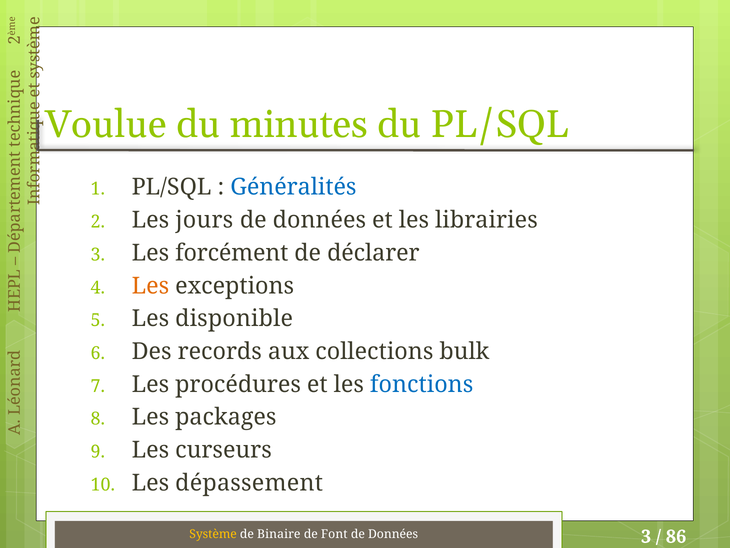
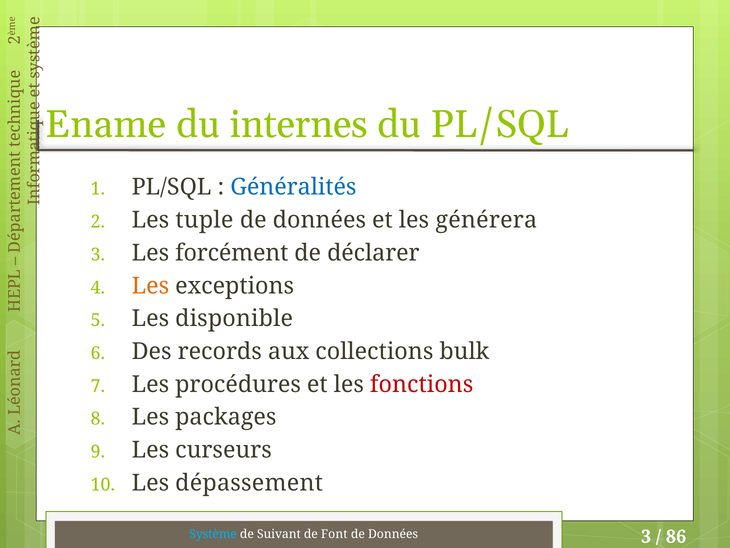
Voulue: Voulue -> Ename
minutes: minutes -> internes
jours: jours -> tuple
librairies: librairies -> générera
fonctions colour: blue -> red
Système colour: yellow -> light blue
Binaire: Binaire -> Suivant
